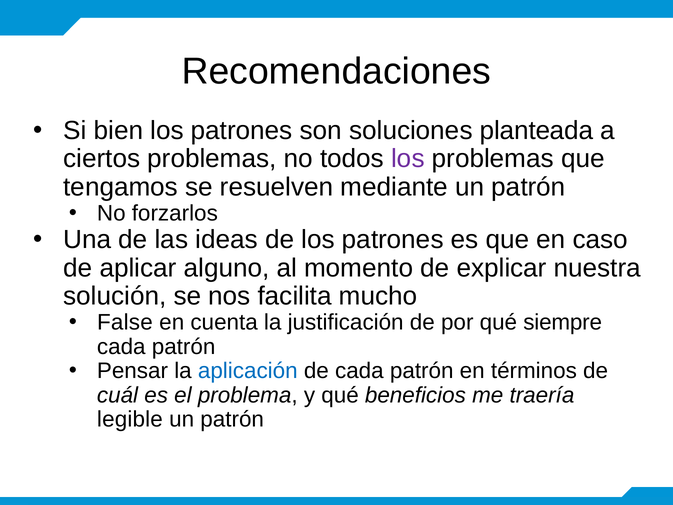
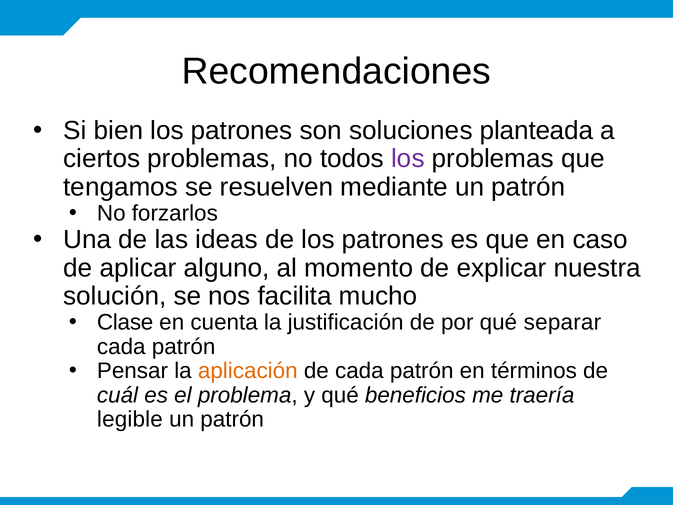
False: False -> Clase
siempre: siempre -> separar
aplicación colour: blue -> orange
